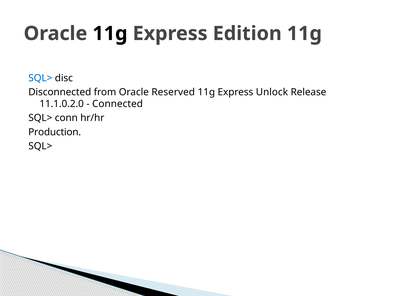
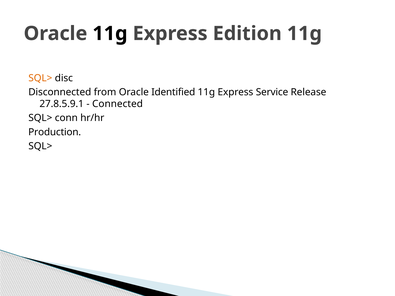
SQL> at (40, 78) colour: blue -> orange
Reserved: Reserved -> Identified
Unlock: Unlock -> Service
11.1.0.2.0: 11.1.0.2.0 -> 27.8.5.9.1
